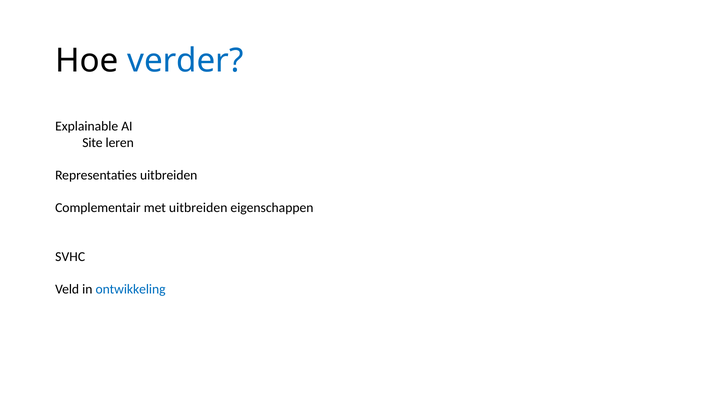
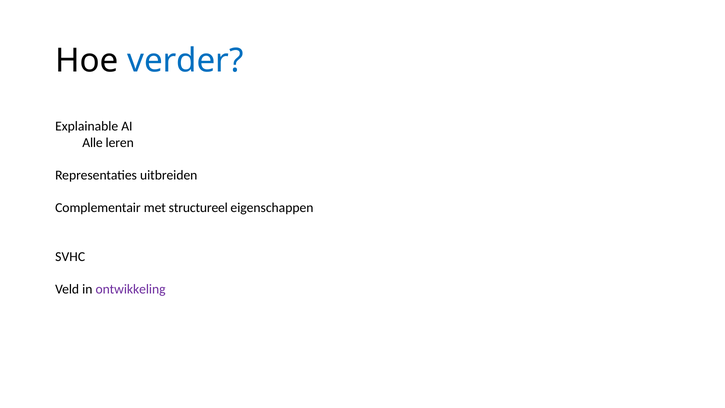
Site: Site -> Alle
met uitbreiden: uitbreiden -> structureel
ontwikkeling colour: blue -> purple
